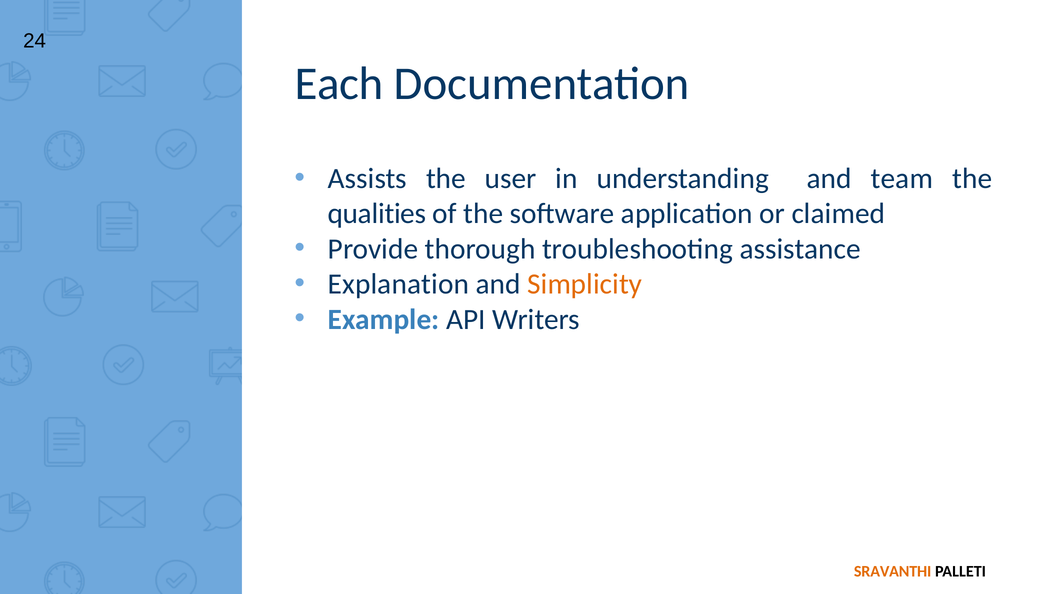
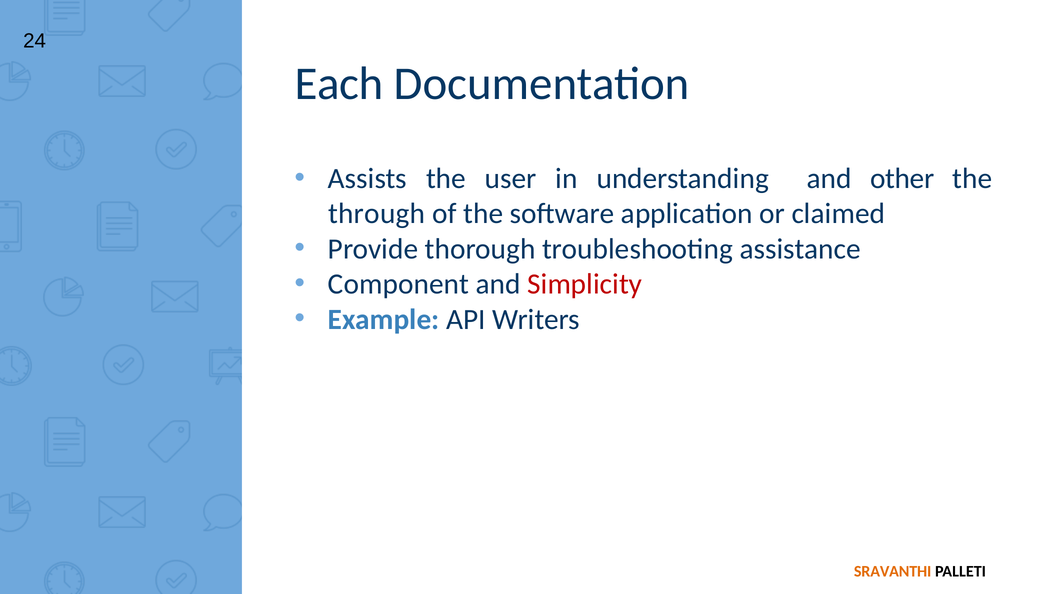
team: team -> other
qualities: qualities -> through
Explanation: Explanation -> Component
Simplicity colour: orange -> red
